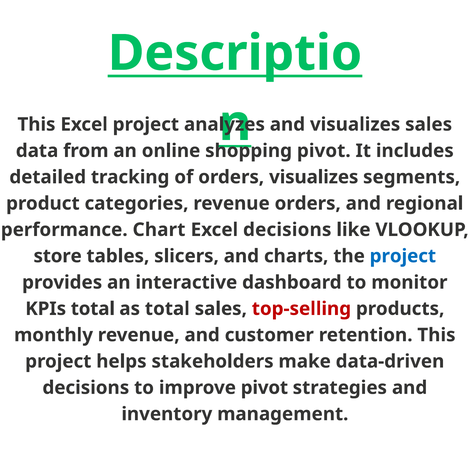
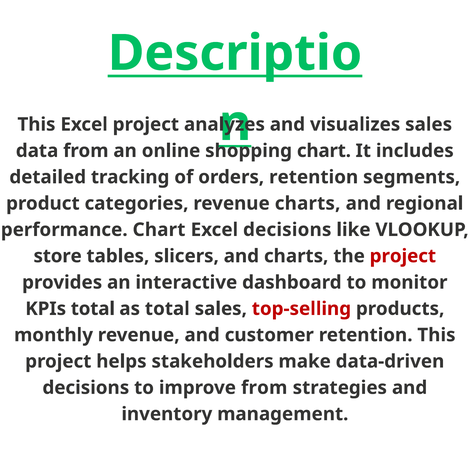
pivot at (324, 151): pivot -> chart
orders visualizes: visualizes -> retention
revenue orders: orders -> charts
project at (403, 256) colour: blue -> red
improve pivot: pivot -> from
